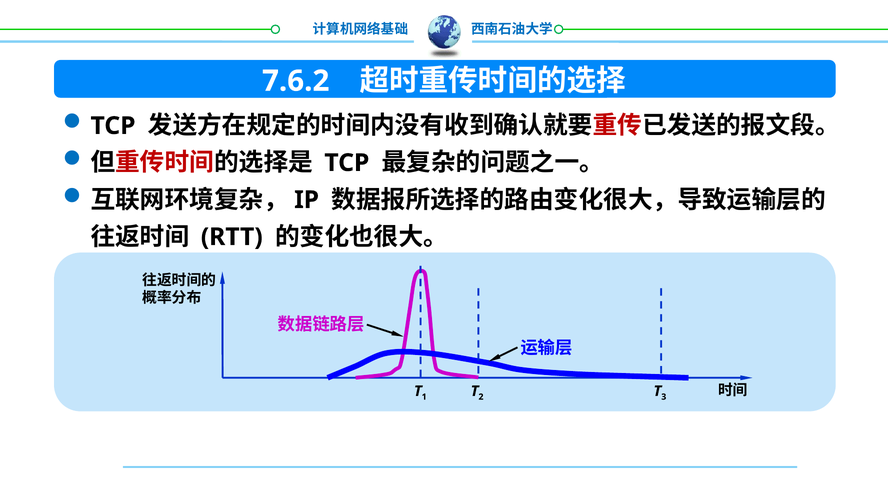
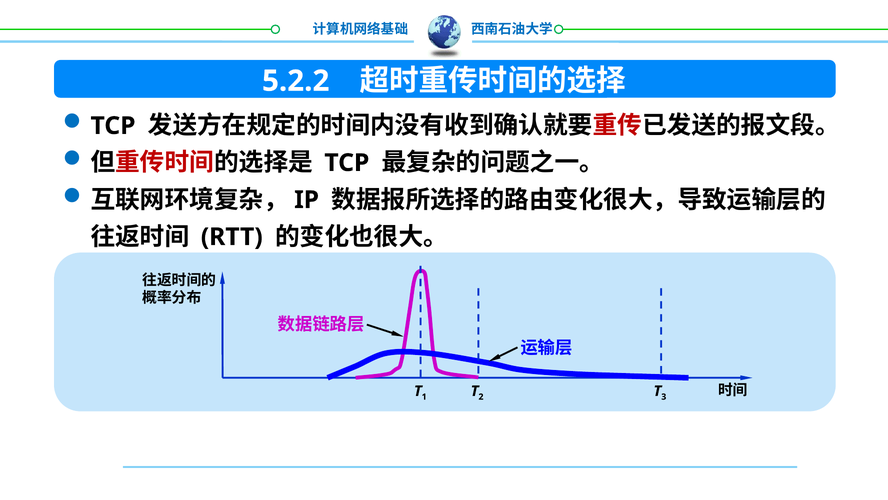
7.6.2: 7.6.2 -> 5.2.2
